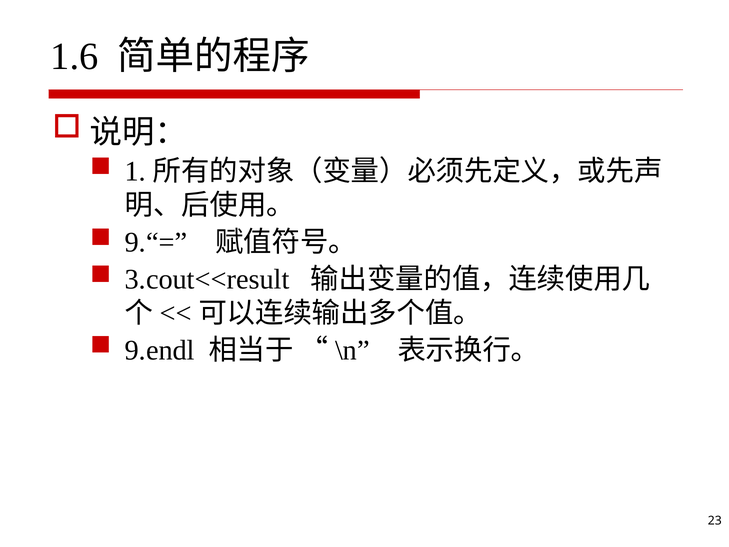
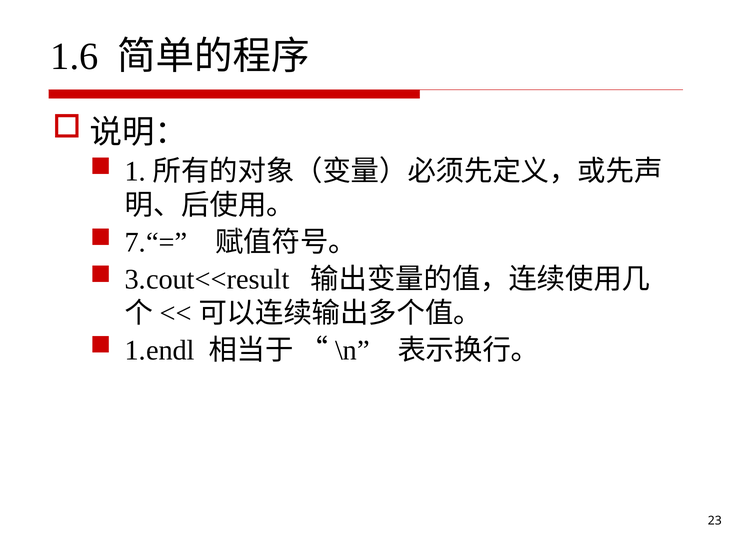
9.“=: 9.“= -> 7.“=
9.endl: 9.endl -> 1.endl
